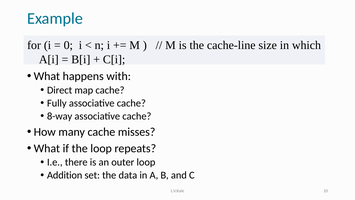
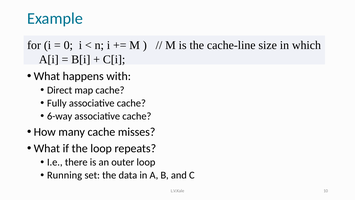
8-way: 8-way -> 6-way
Addition: Addition -> Running
